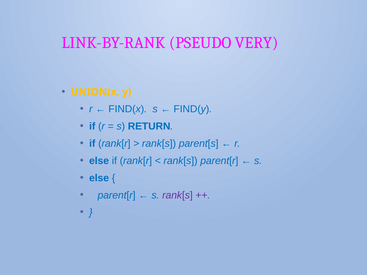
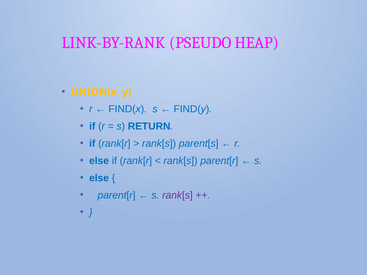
VERY: VERY -> HEAP
